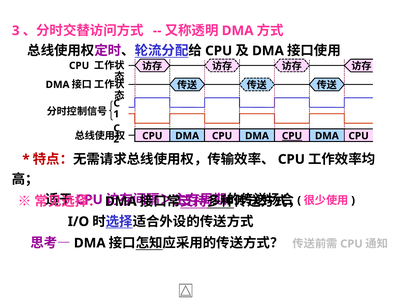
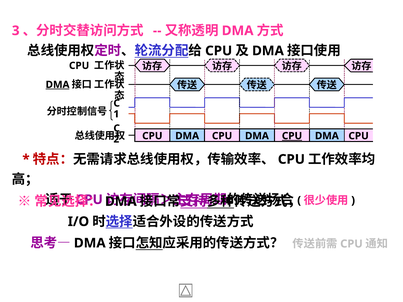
DMA at (58, 85) underline: none -> present
